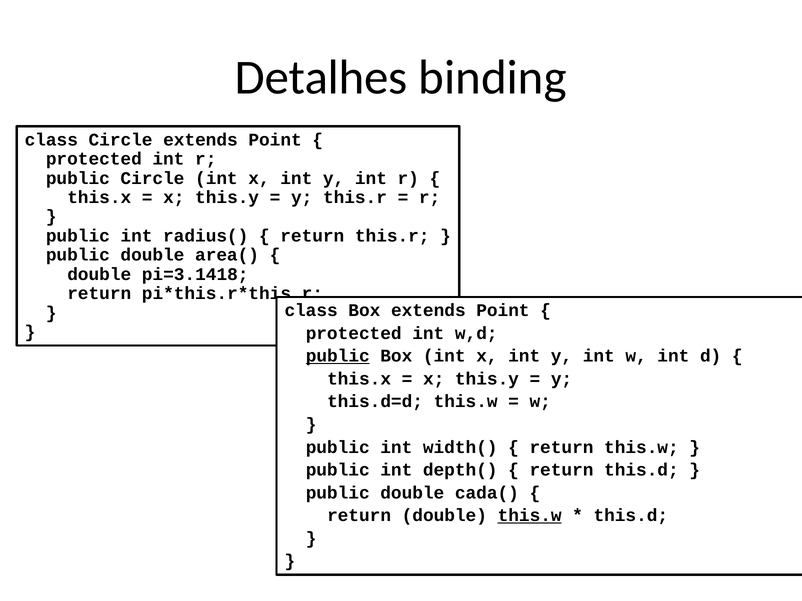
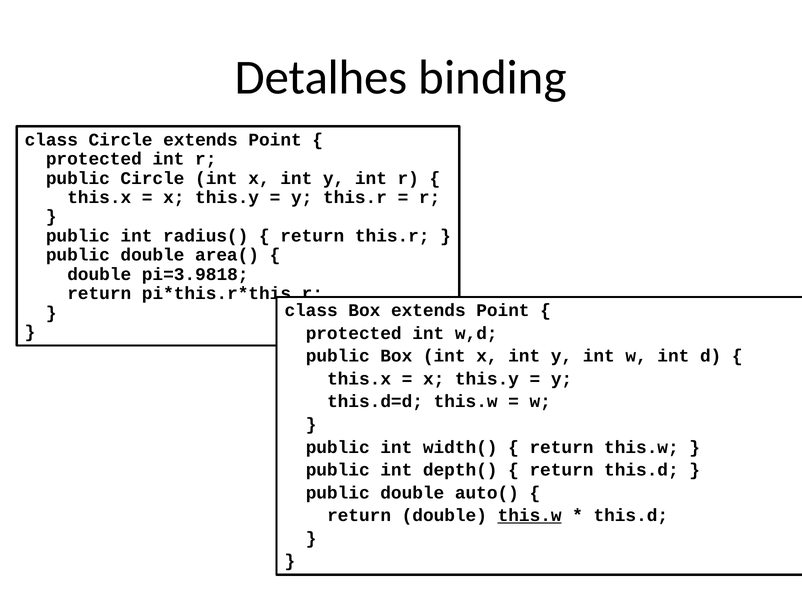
pi=3.1418: pi=3.1418 -> pi=3.9818
public at (338, 356) underline: present -> none
cada(: cada( -> auto(
